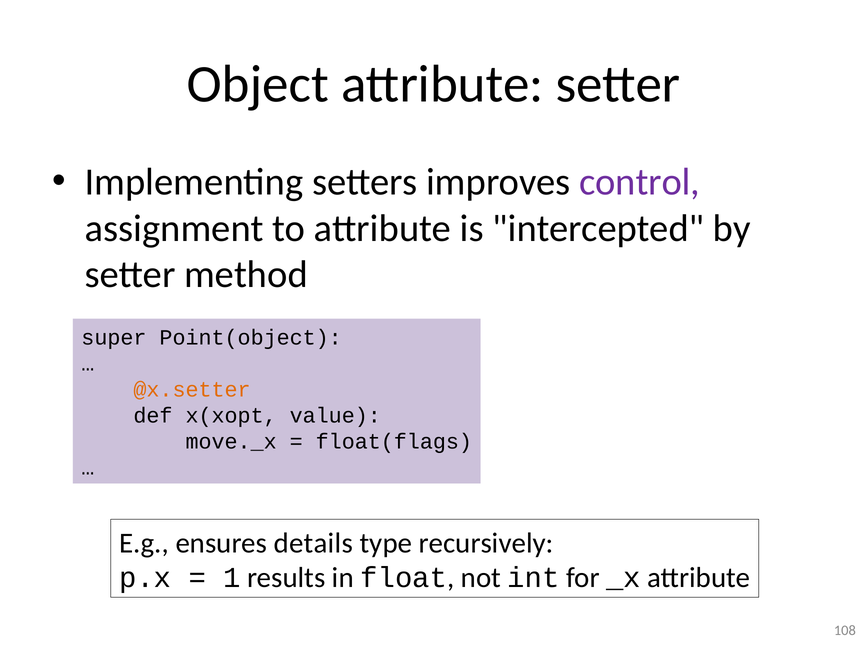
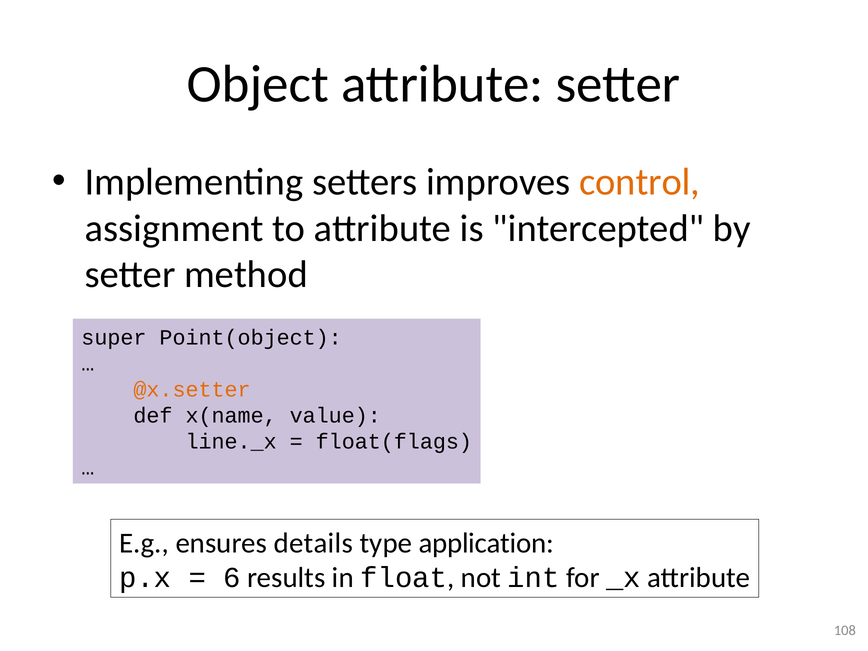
control colour: purple -> orange
x(xopt: x(xopt -> x(name
move._x: move._x -> line._x
recursively: recursively -> application
1: 1 -> 6
